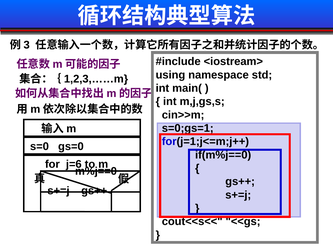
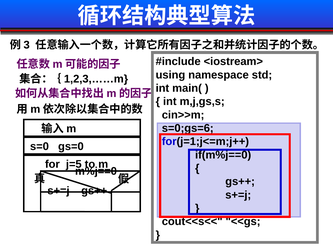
s=0;gs=1: s=0;gs=1 -> s=0;gs=6
j=6: j=6 -> j=5
